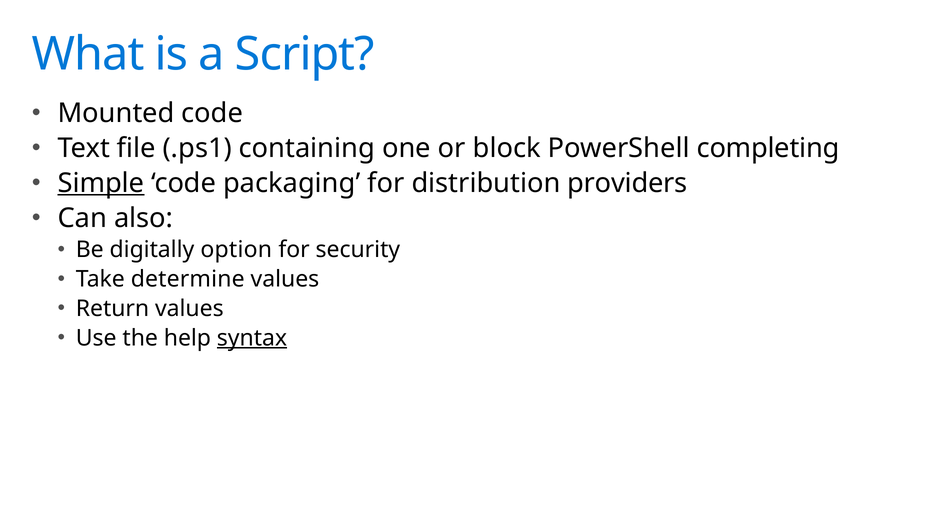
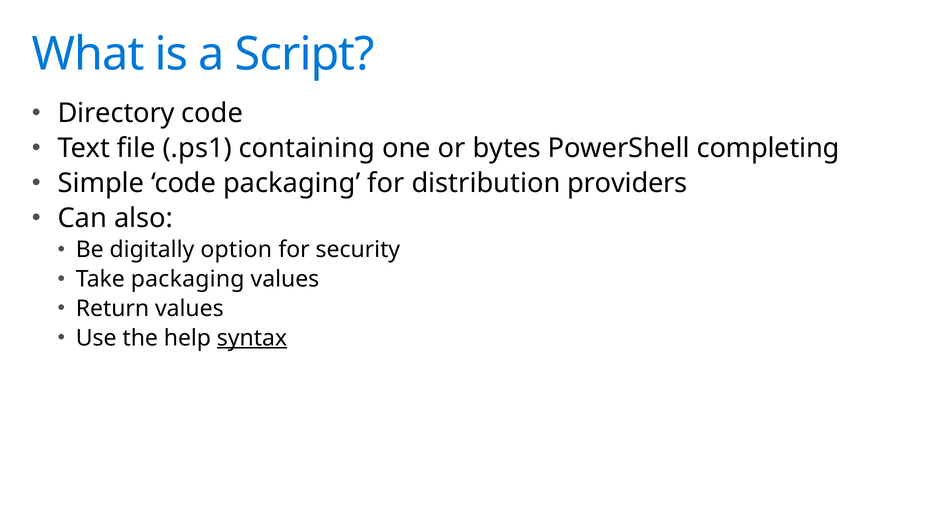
Mounted: Mounted -> Directory
block: block -> bytes
Simple underline: present -> none
Take determine: determine -> packaging
